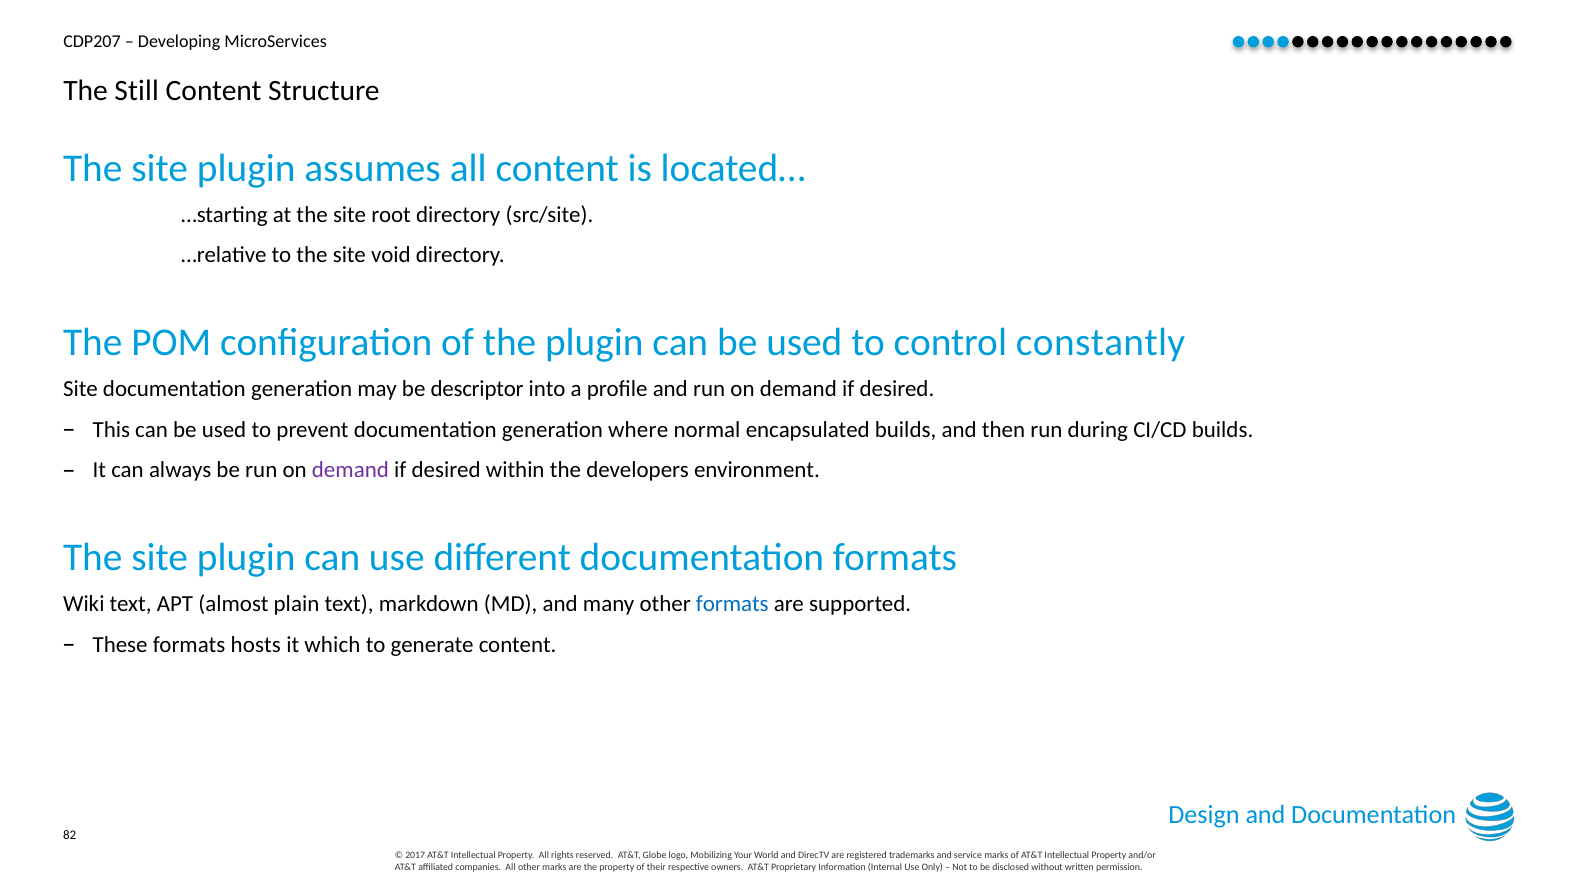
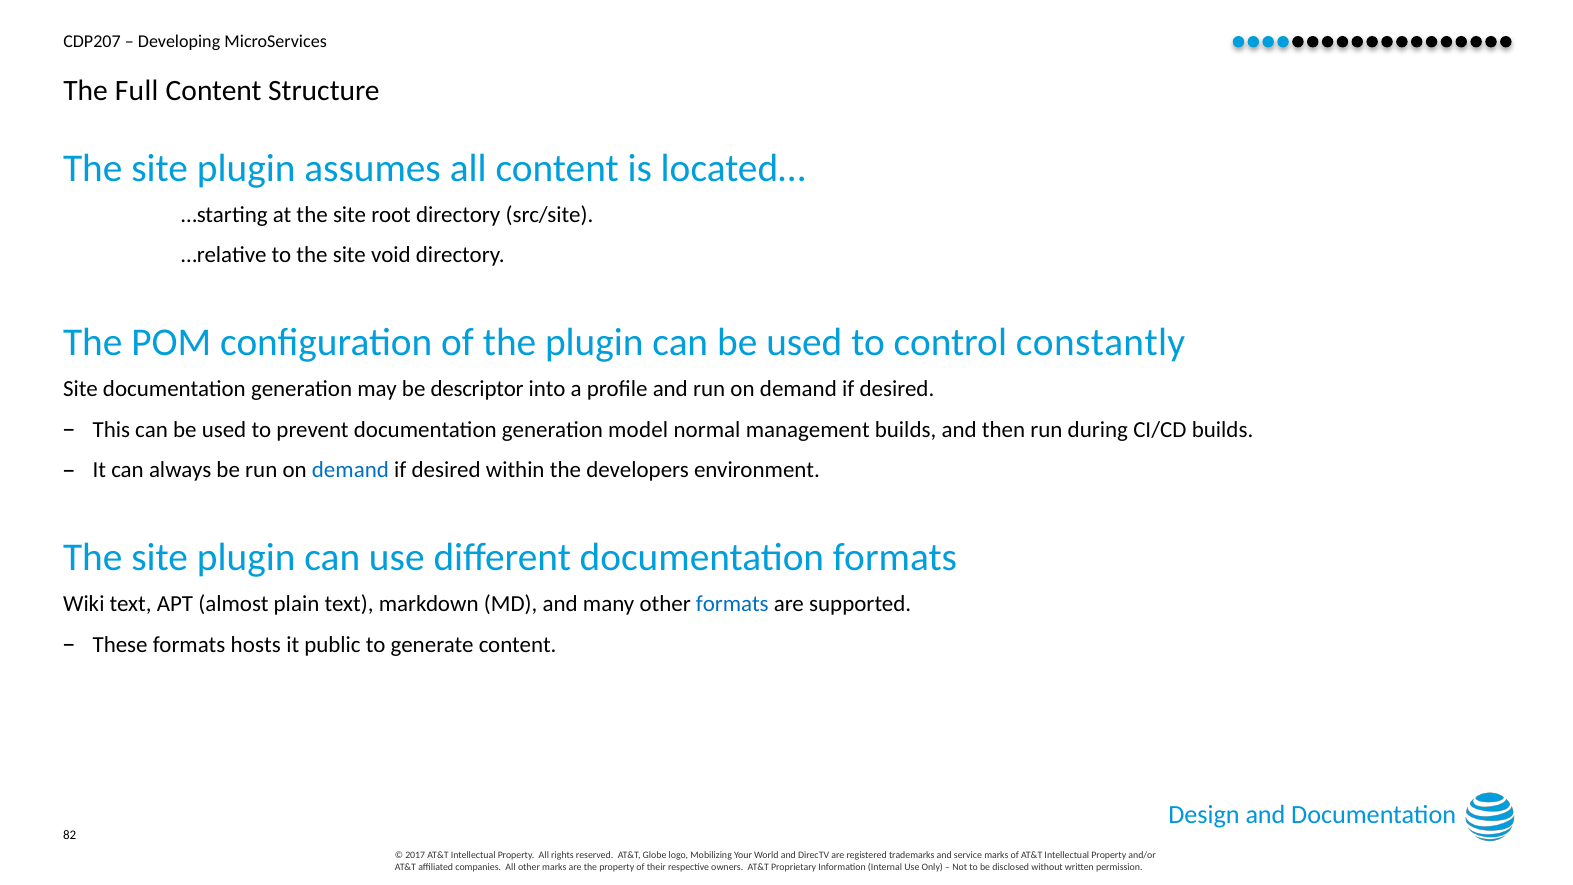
Still: Still -> Full
where: where -> model
encapsulated: encapsulated -> management
demand at (350, 470) colour: purple -> blue
which: which -> public
